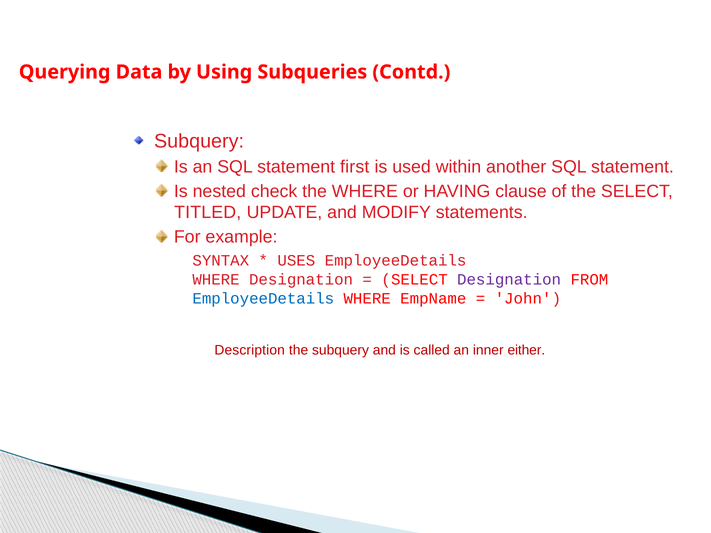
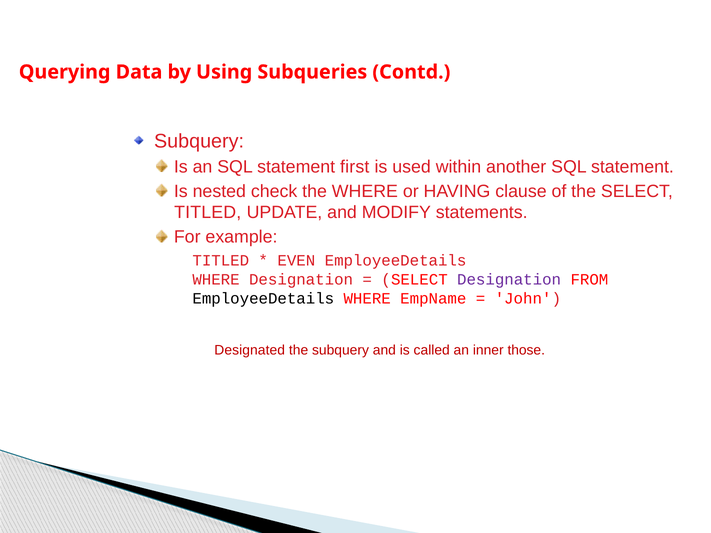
SYNTAX at (221, 261): SYNTAX -> TITLED
USES: USES -> EVEN
EmployeeDetails at (263, 299) colour: blue -> black
Description: Description -> Designated
either: either -> those
